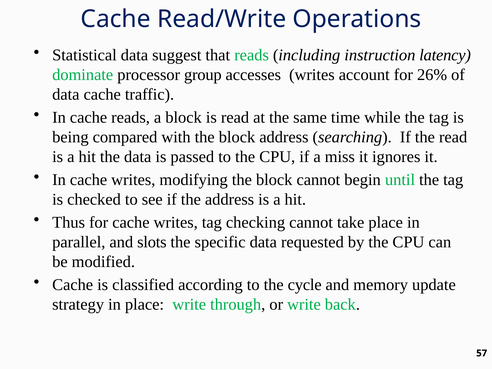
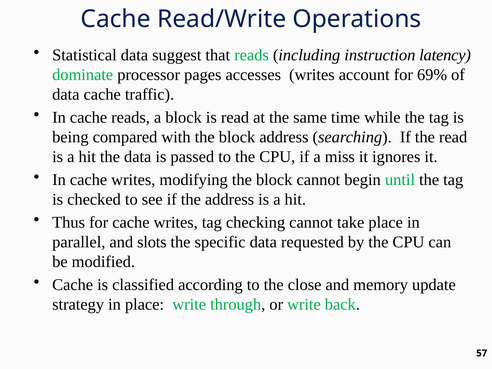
group: group -> pages
26%: 26% -> 69%
cycle: cycle -> close
